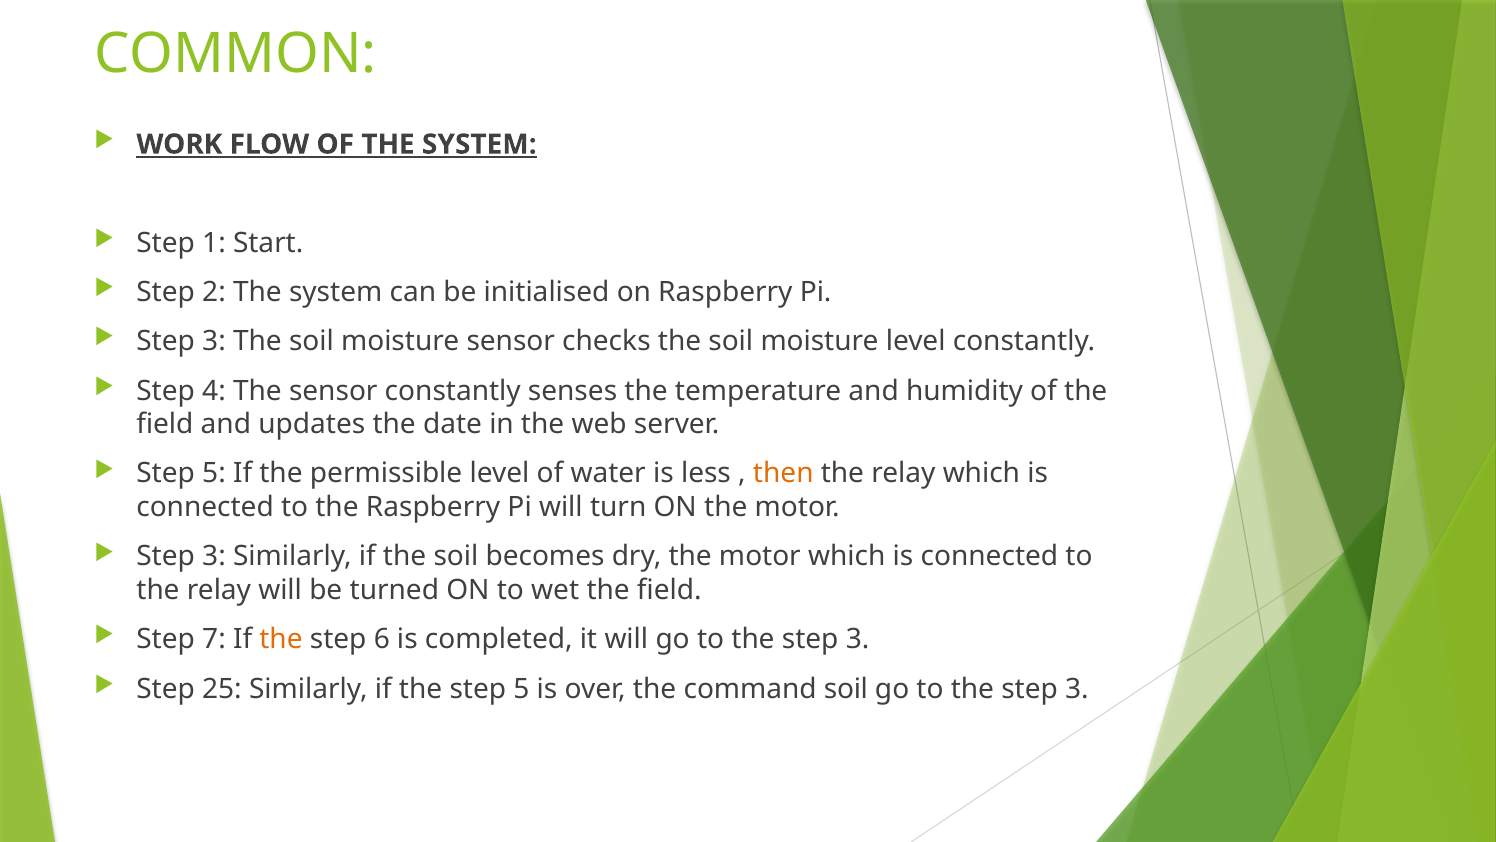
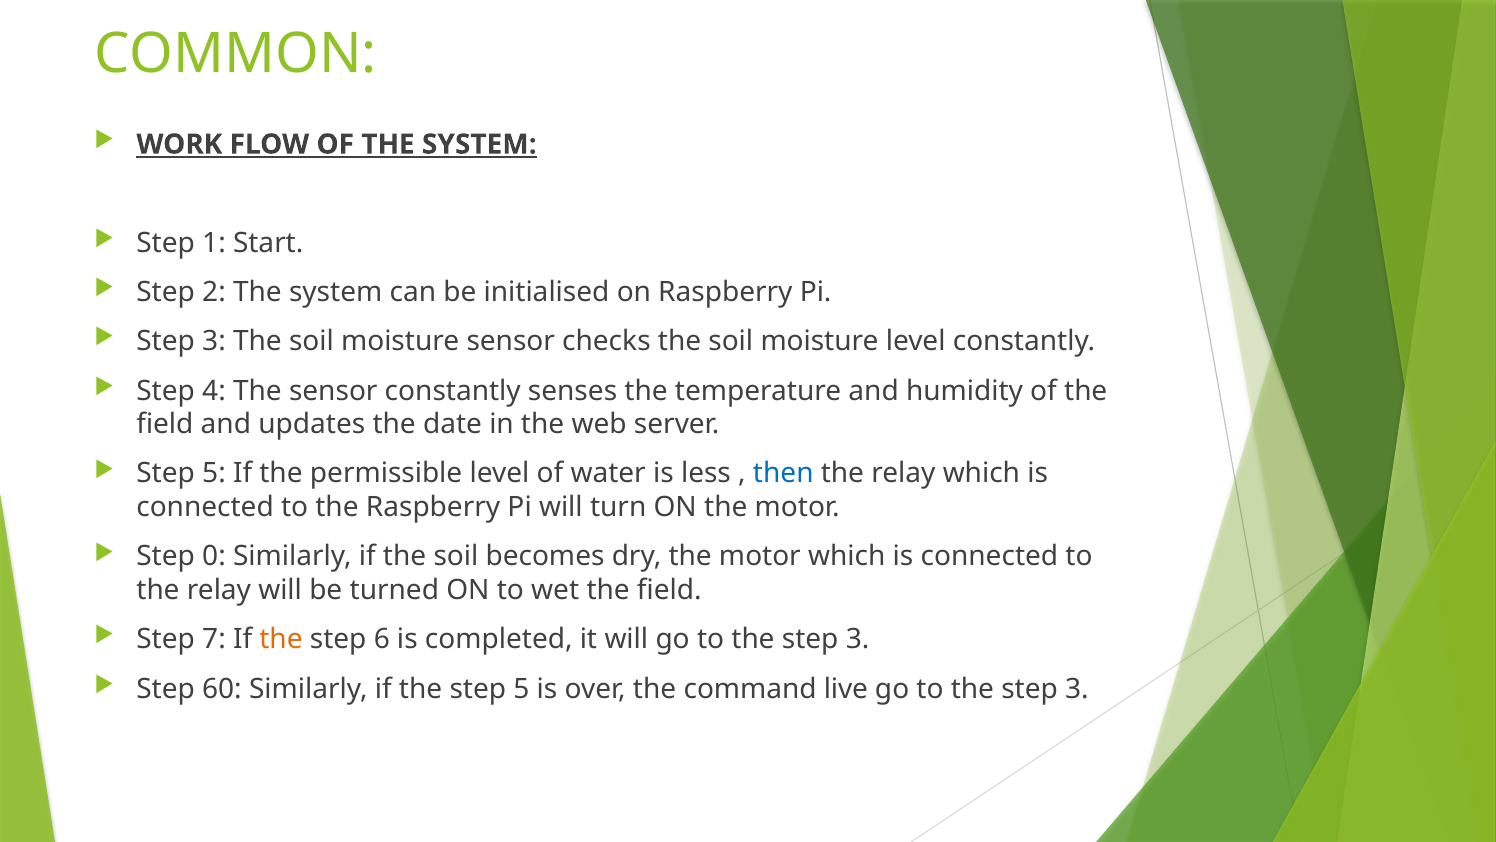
then colour: orange -> blue
3 at (214, 556): 3 -> 0
25: 25 -> 60
command soil: soil -> live
